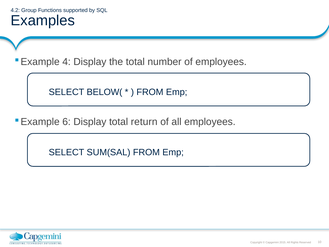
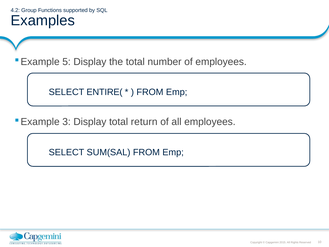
4: 4 -> 5
BELOW(: BELOW( -> ENTIRE(
6: 6 -> 3
